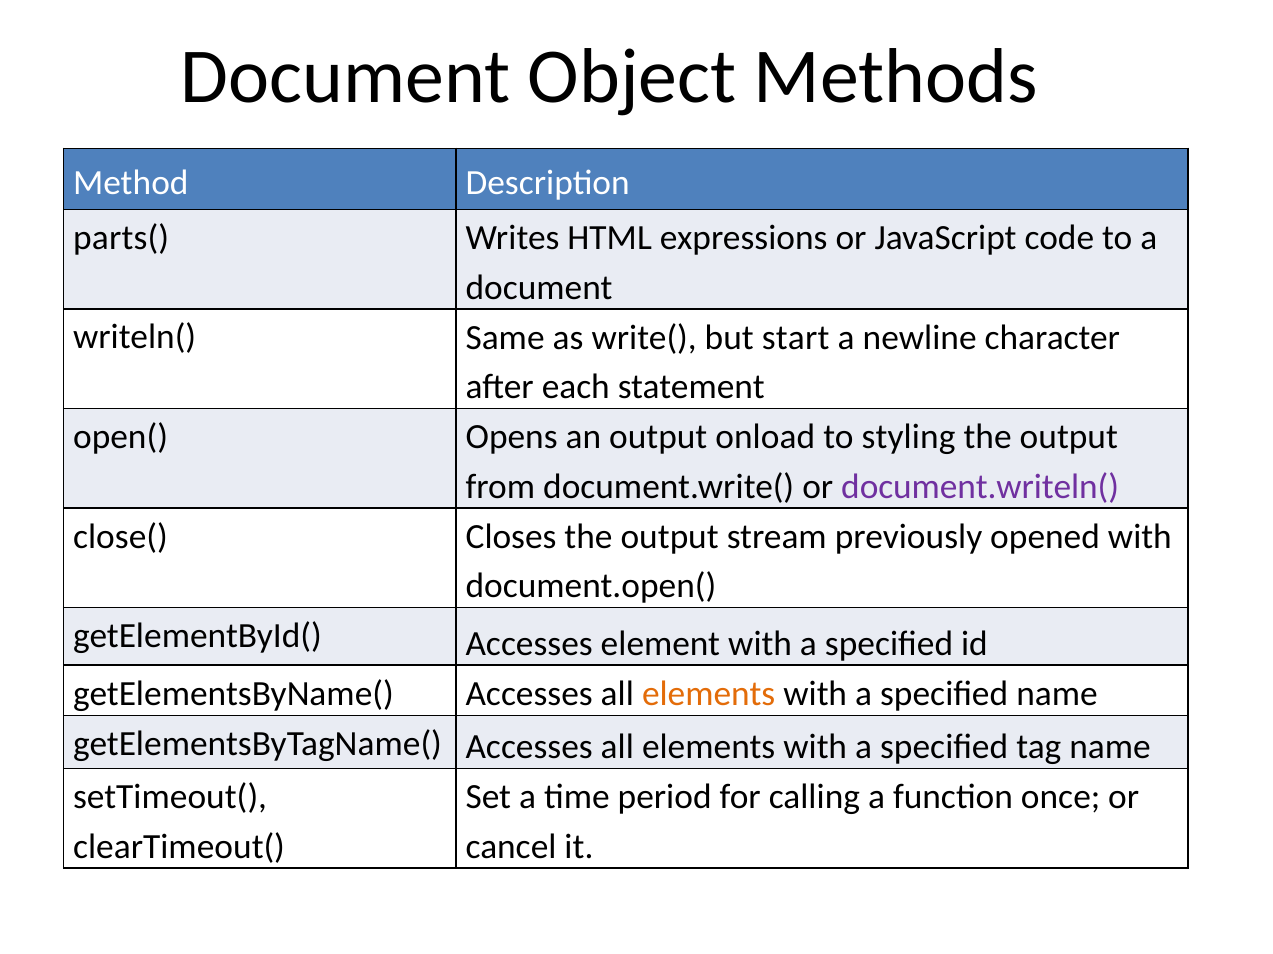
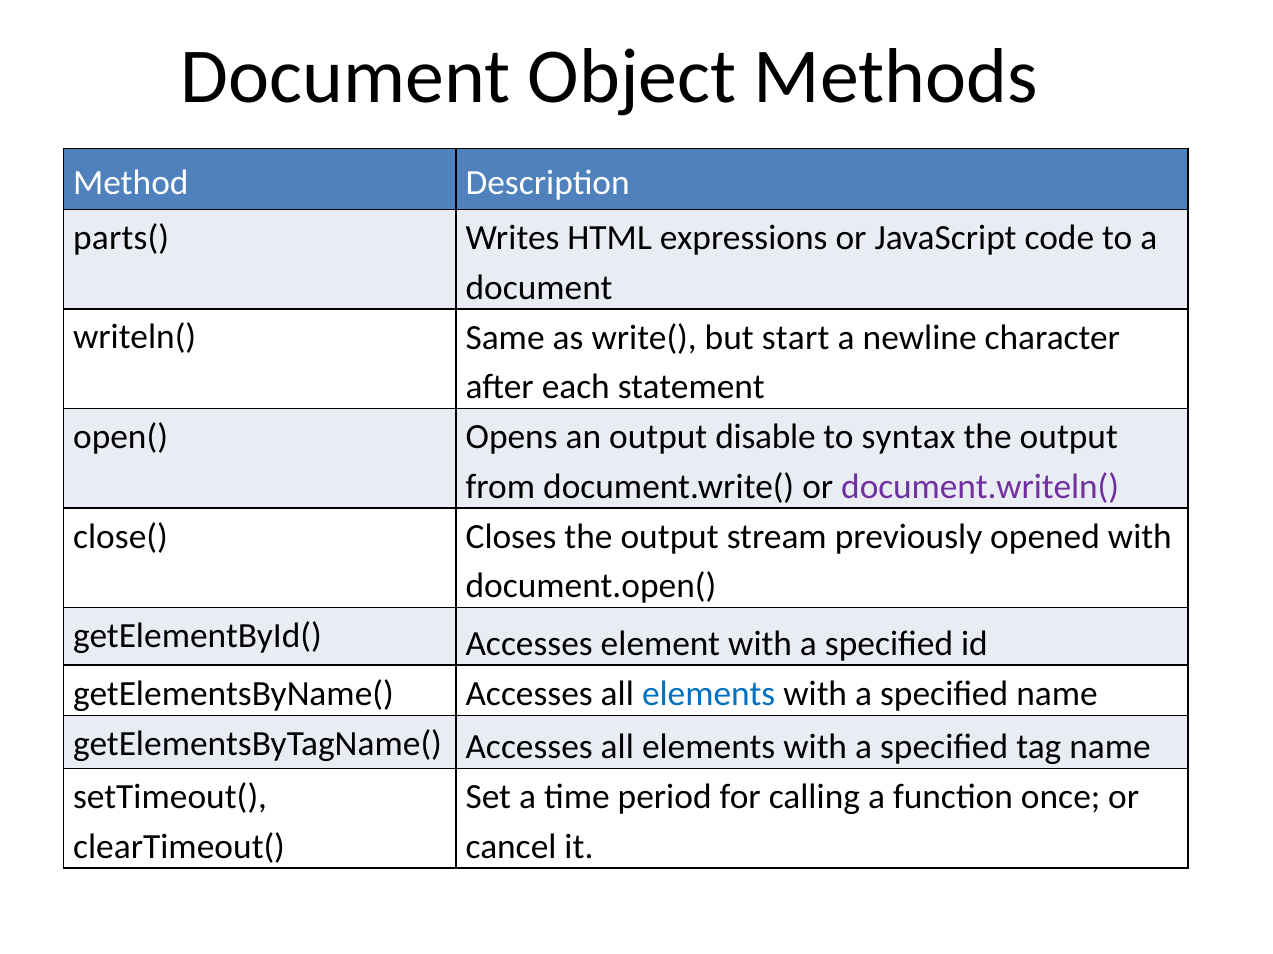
onload: onload -> disable
styling: styling -> syntax
elements at (709, 695) colour: orange -> blue
